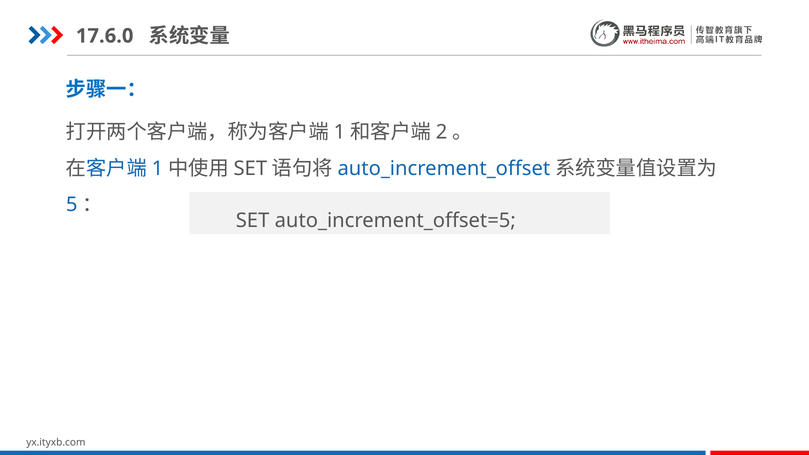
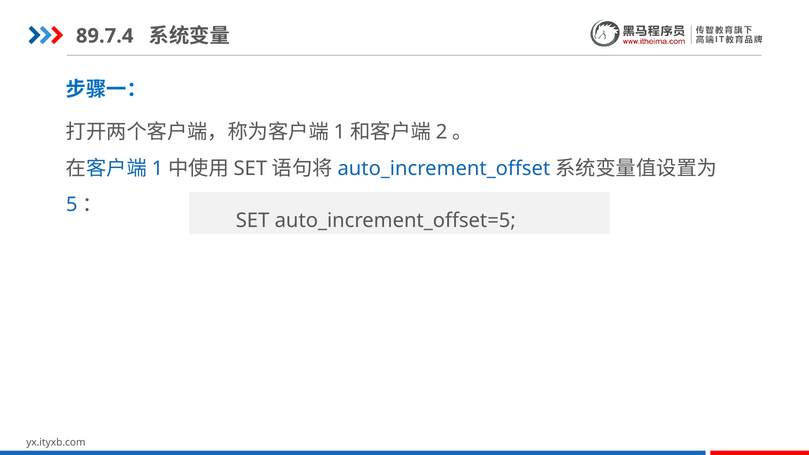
17.6.0: 17.6.0 -> 89.7.4
